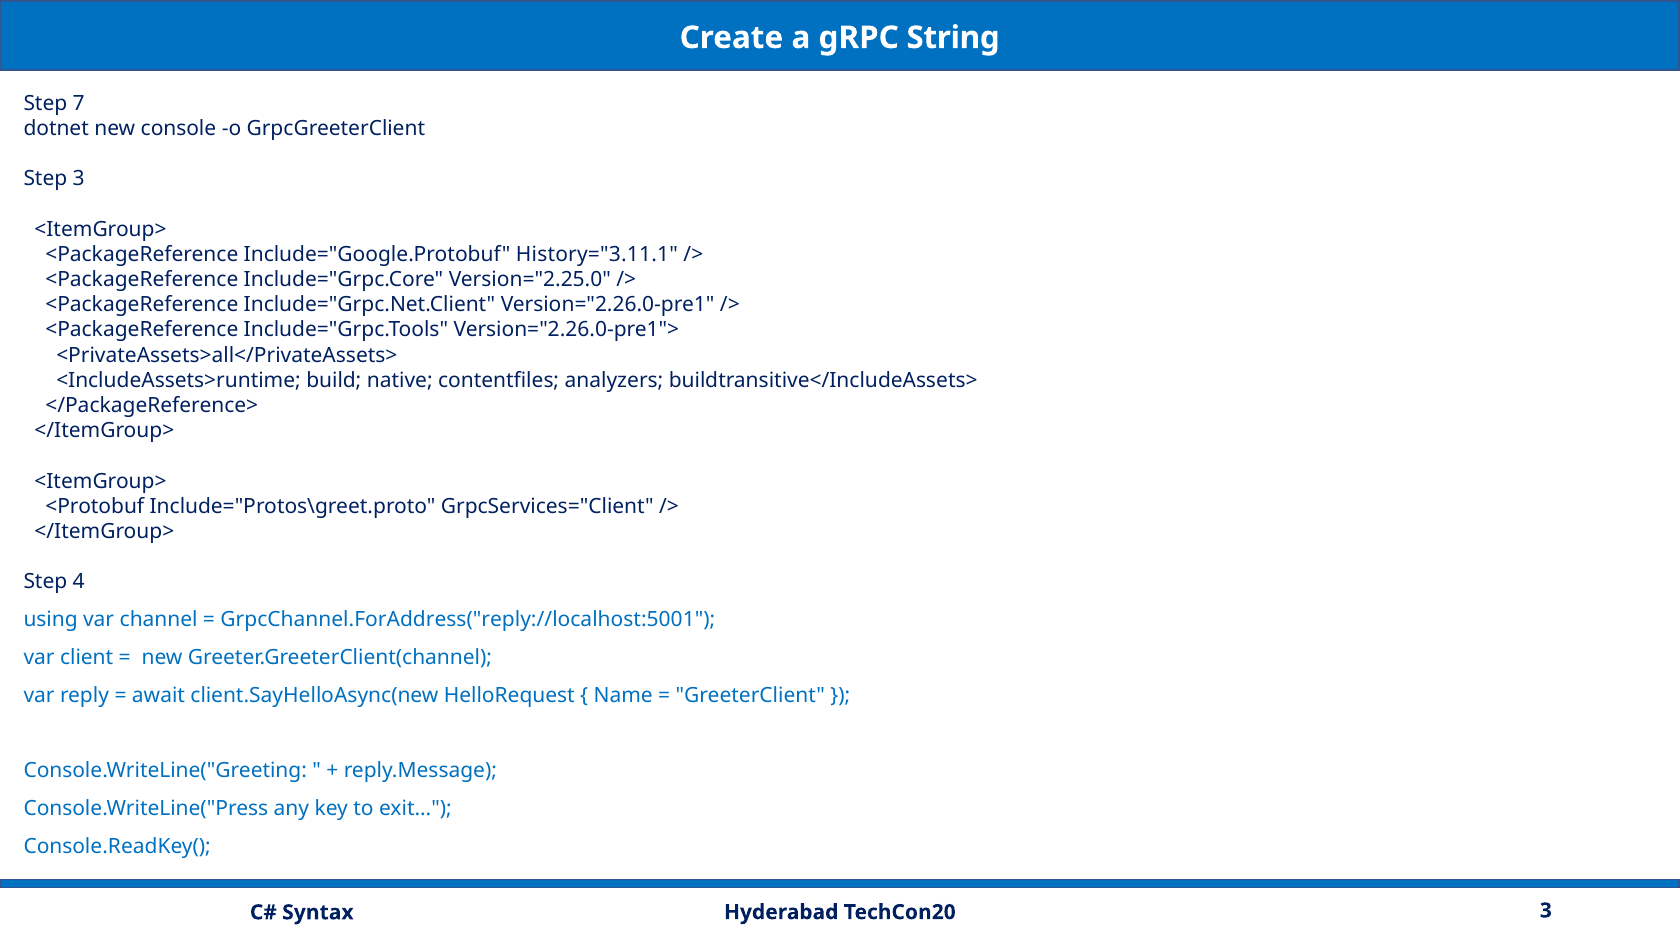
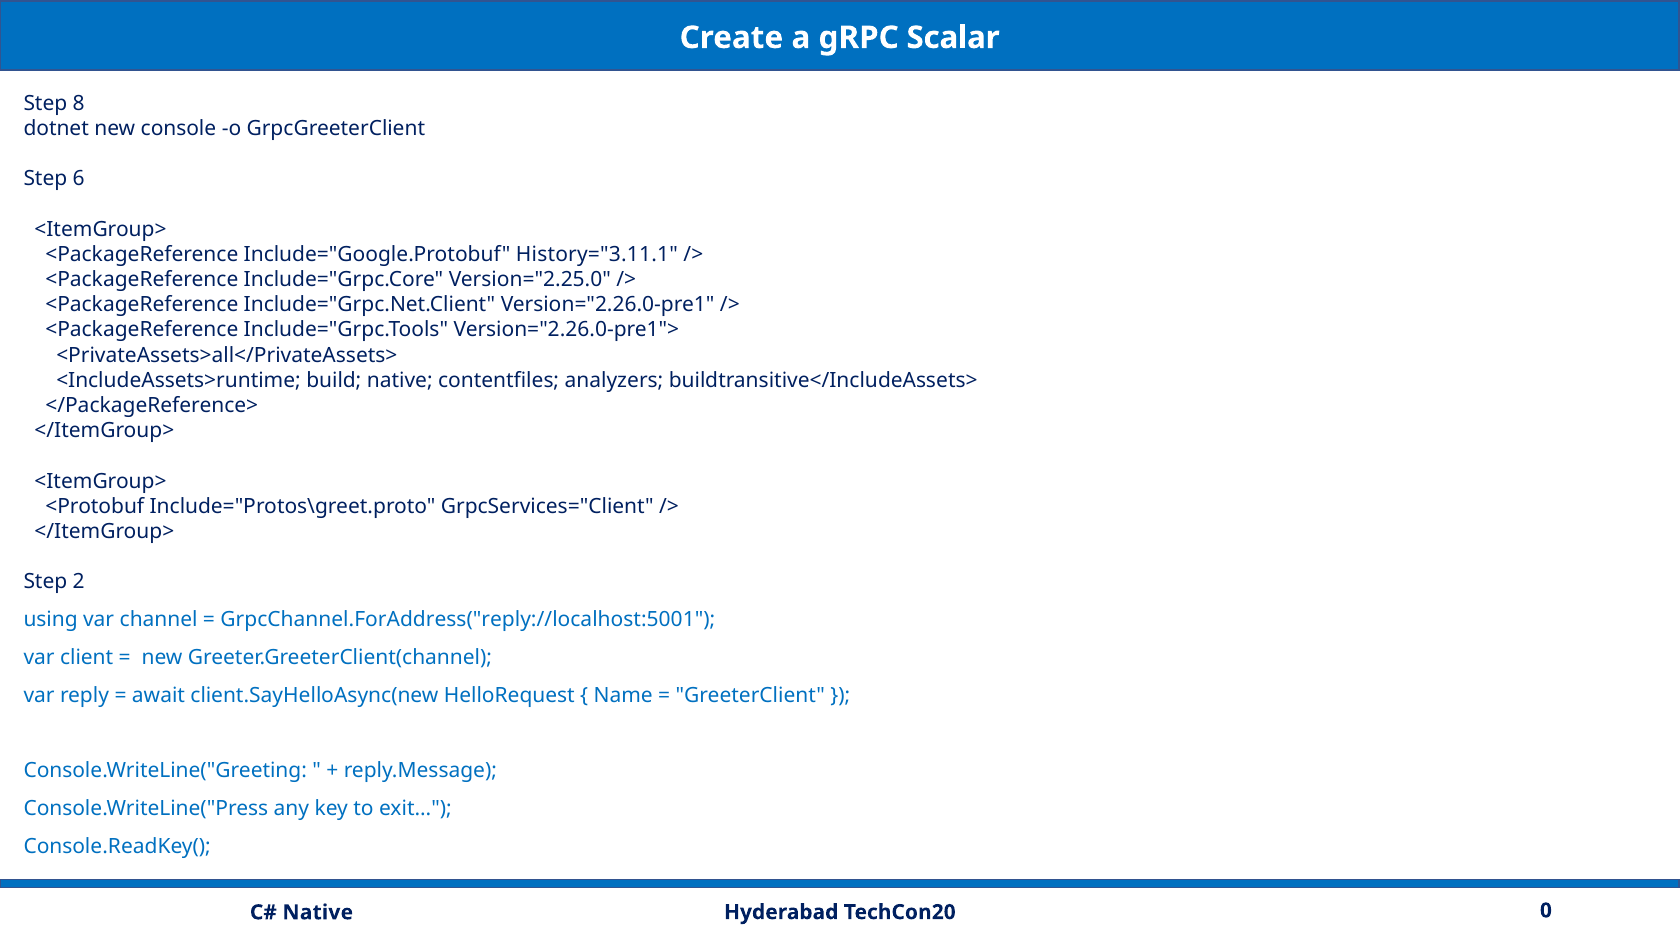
String: String -> Scalar
7: 7 -> 8
Step 3: 3 -> 6
4: 4 -> 2
TechCon20 3: 3 -> 0
Syntax at (318, 912): Syntax -> Native
